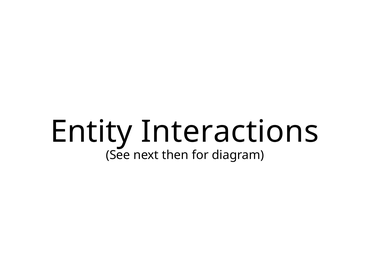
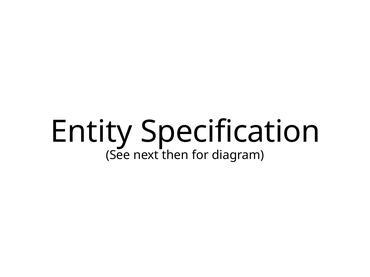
Interactions: Interactions -> Specification
